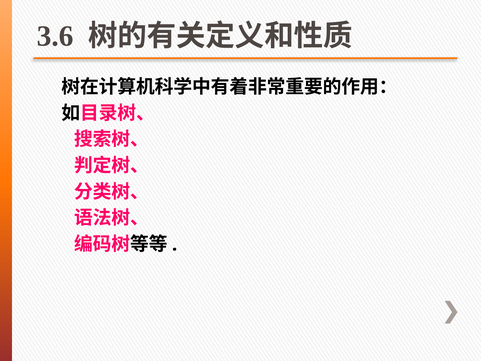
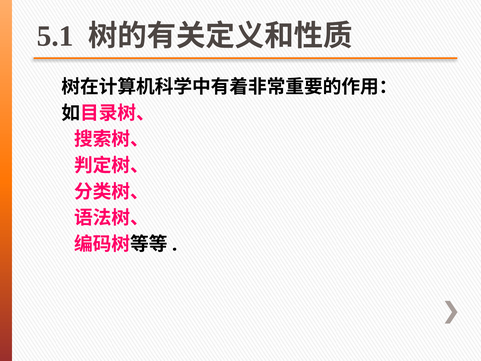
3.6: 3.6 -> 5.1
